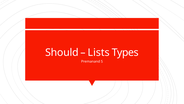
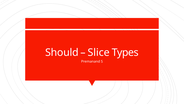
Lists: Lists -> Slice
